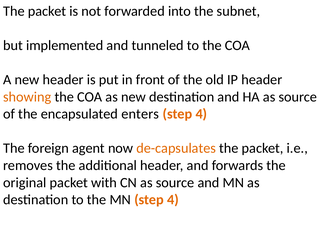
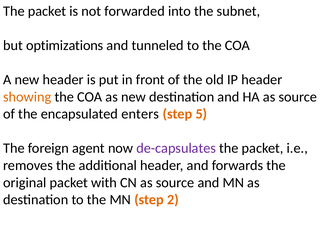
implemented: implemented -> optimizations
4 at (201, 114): 4 -> 5
de-capsulates colour: orange -> purple
MN step 4: 4 -> 2
